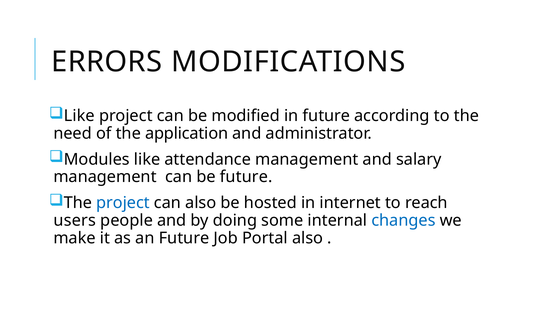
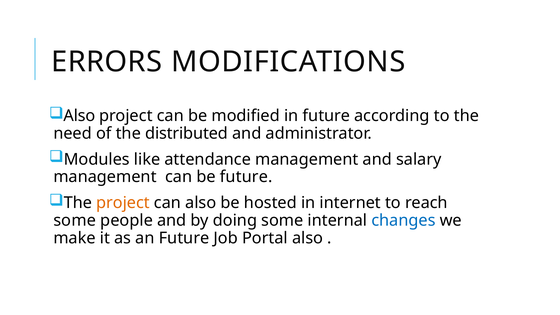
Like at (79, 116): Like -> Also
application: application -> distributed
project at (123, 203) colour: blue -> orange
users at (75, 220): users -> some
